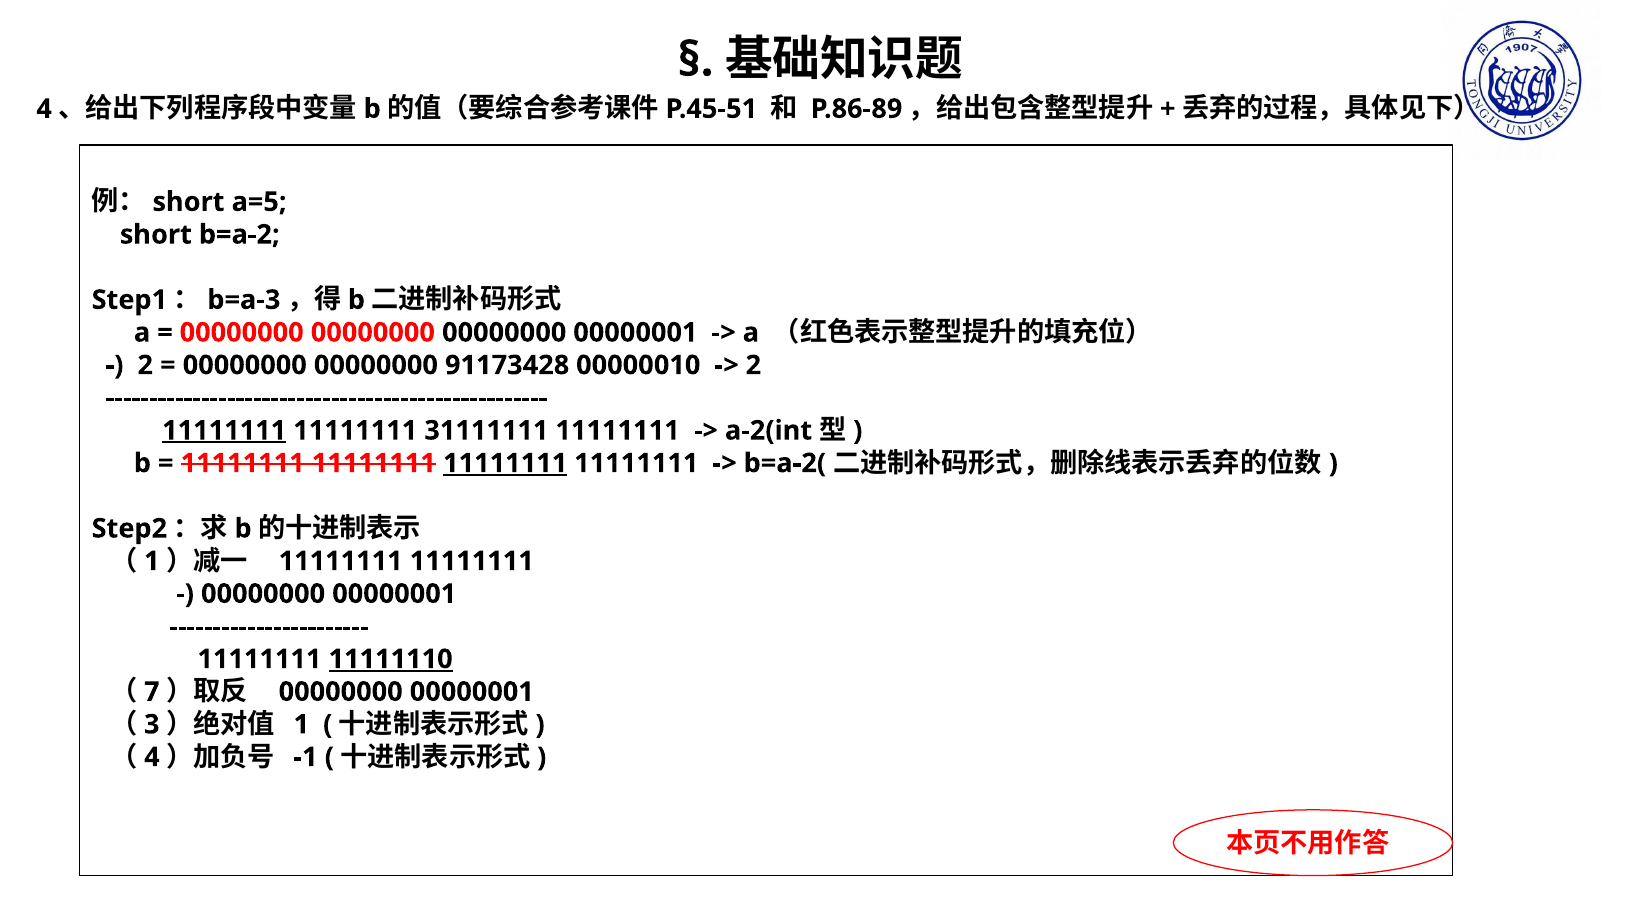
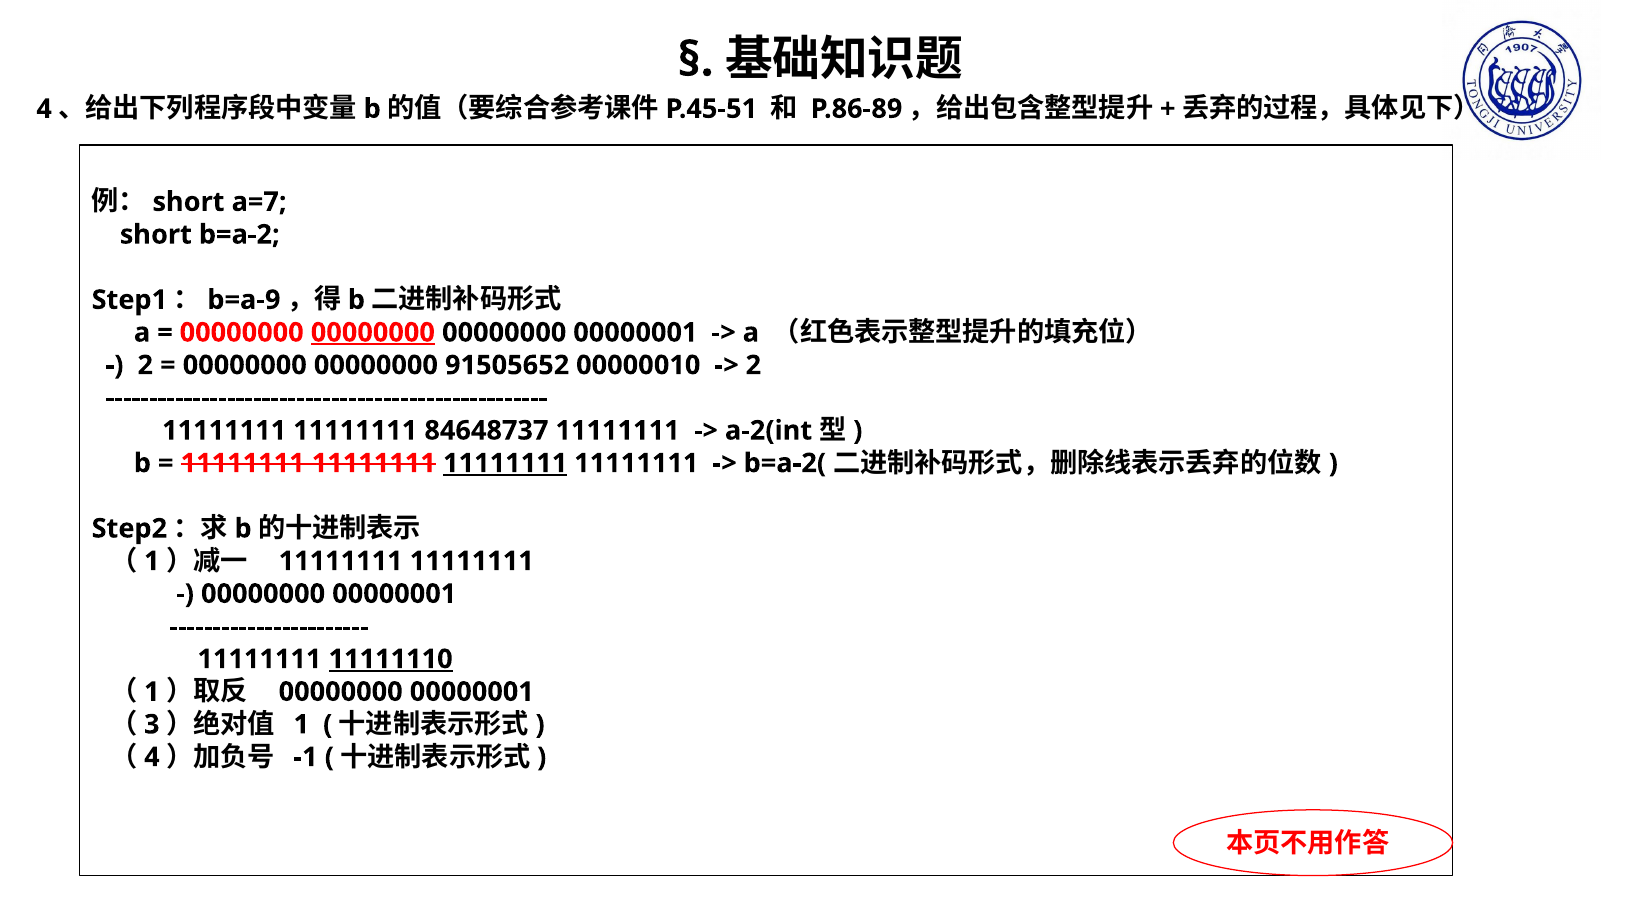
a=5: a=5 -> a=7
b=a-3: b=a-3 -> b=a-9
00000000 at (373, 333) underline: none -> present
91173428: 91173428 -> 91505652
11111111 at (224, 431) underline: present -> none
31111111: 31111111 -> 84648737
7 at (152, 692): 7 -> 1
